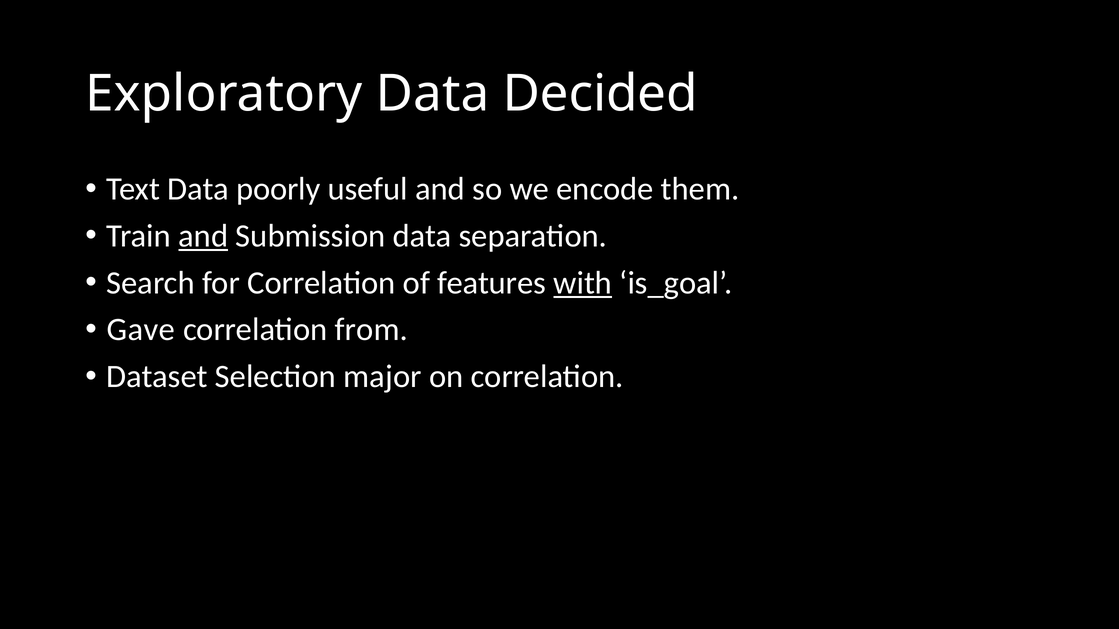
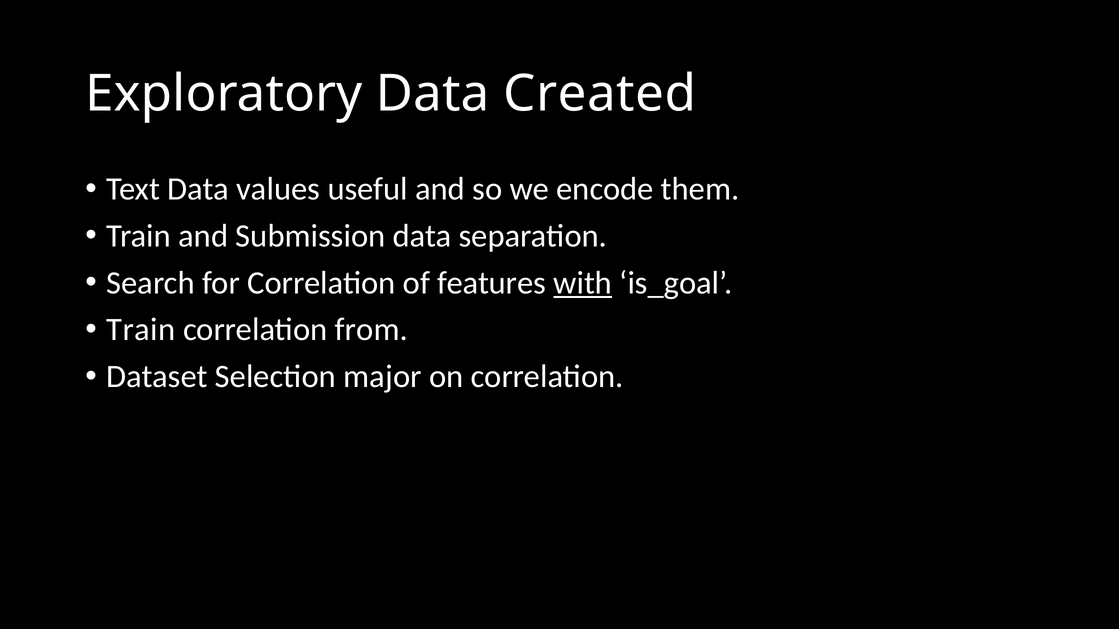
Decided: Decided -> Created
poorly: poorly -> values
and at (203, 236) underline: present -> none
Gave at (141, 330): Gave -> Train
